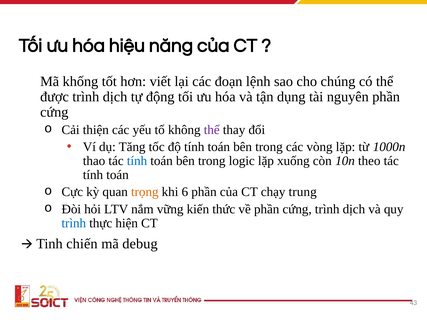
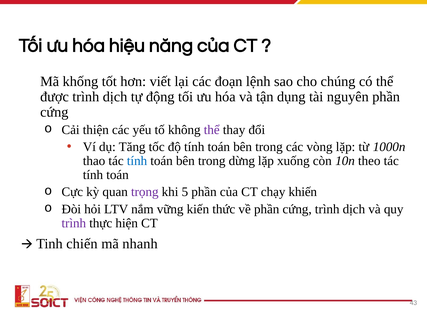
logic: logic -> dừng
trọng colour: orange -> purple
6: 6 -> 5
trung: trung -> khiến
trình at (74, 223) colour: blue -> purple
debug: debug -> nhanh
